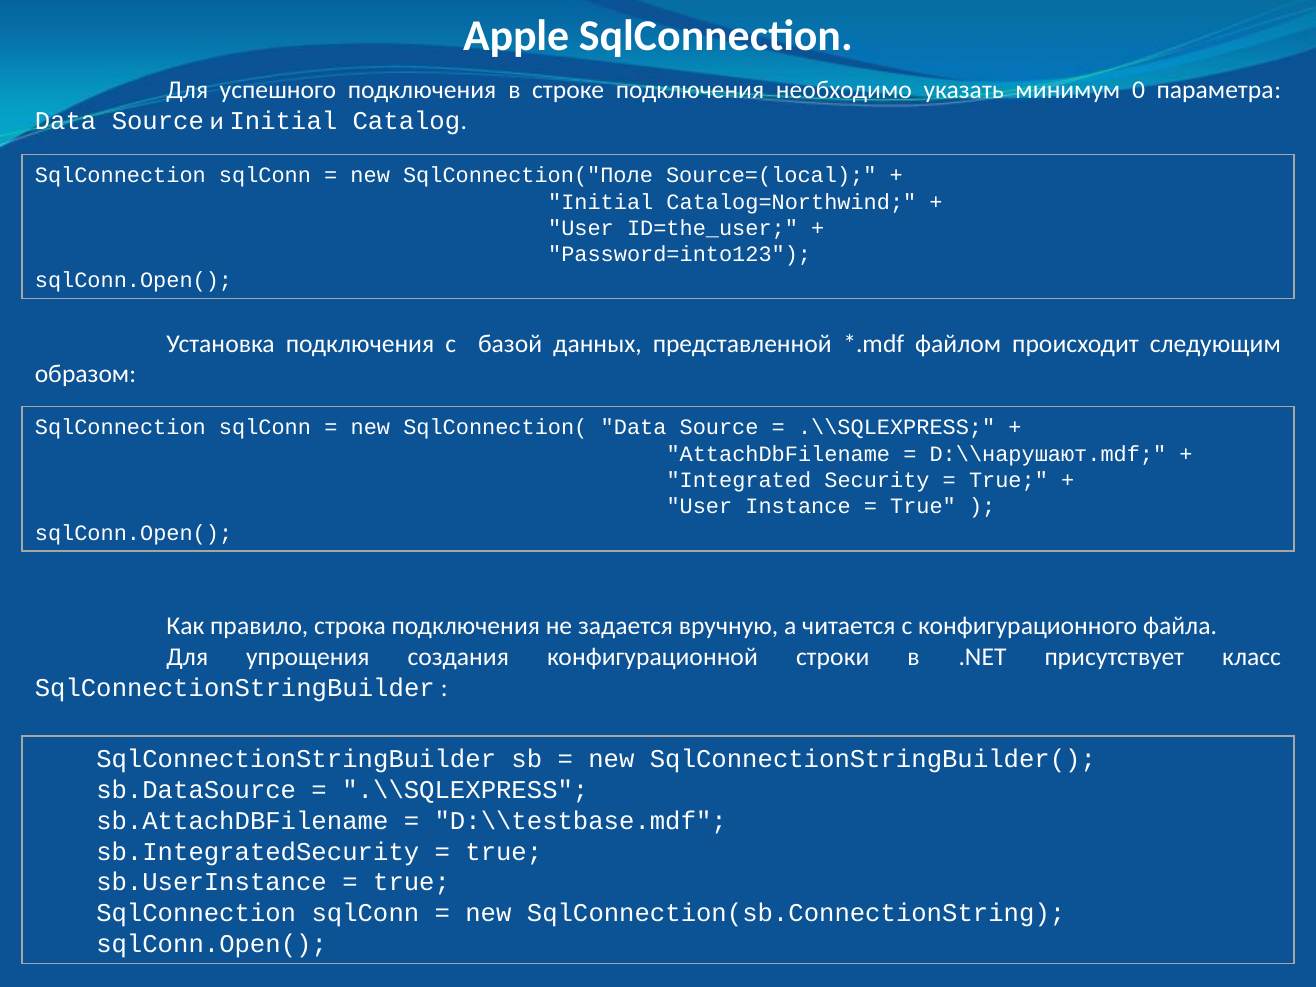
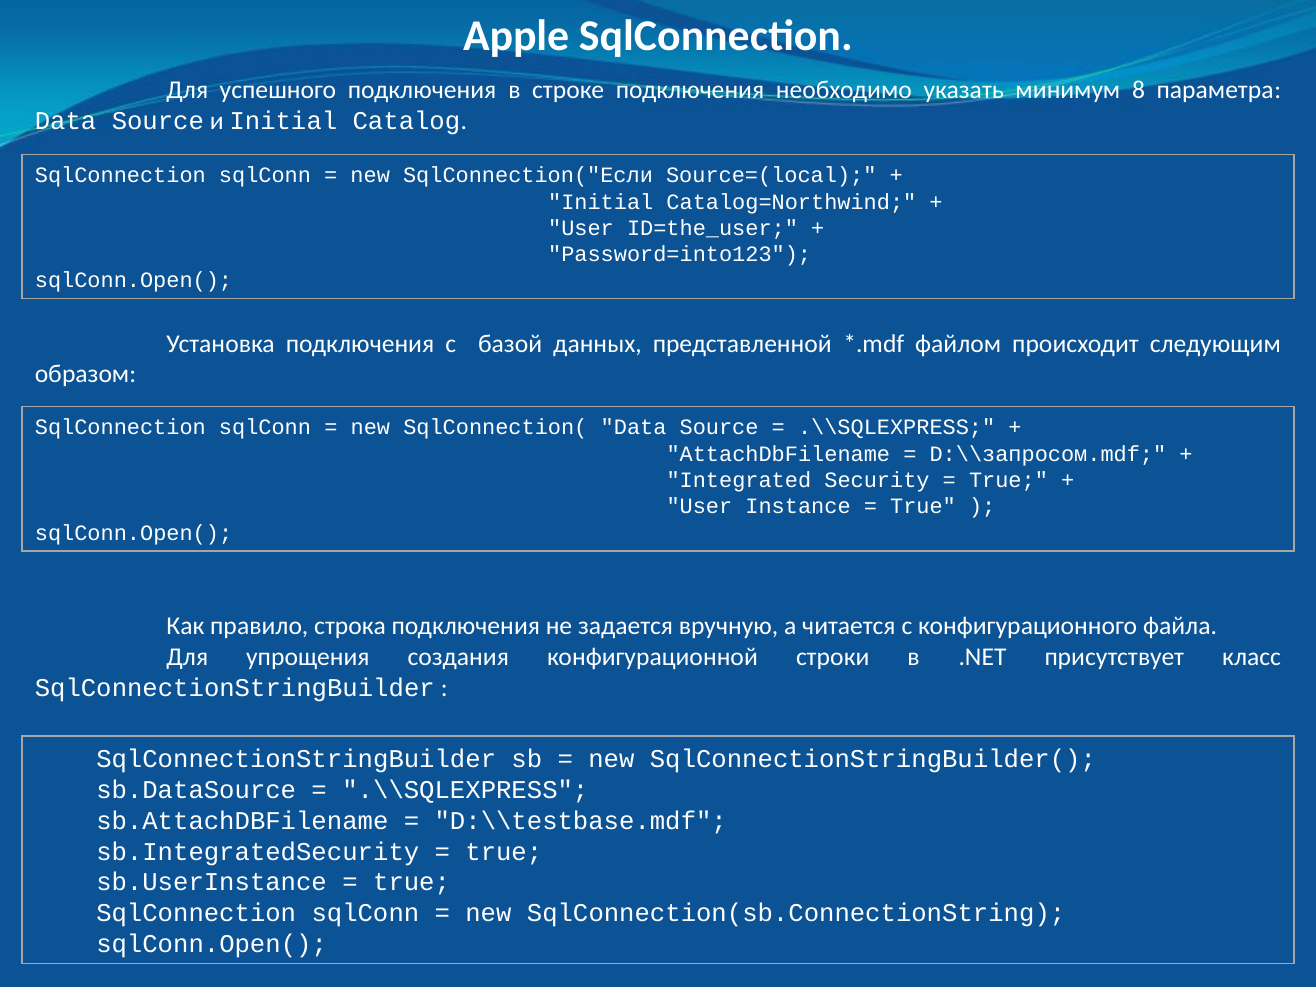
0: 0 -> 8
SqlConnection("Поле: SqlConnection("Поле -> SqlConnection("Если
D:\\нарушают.mdf: D:\\нарушают.mdf -> D:\\запросом.mdf
